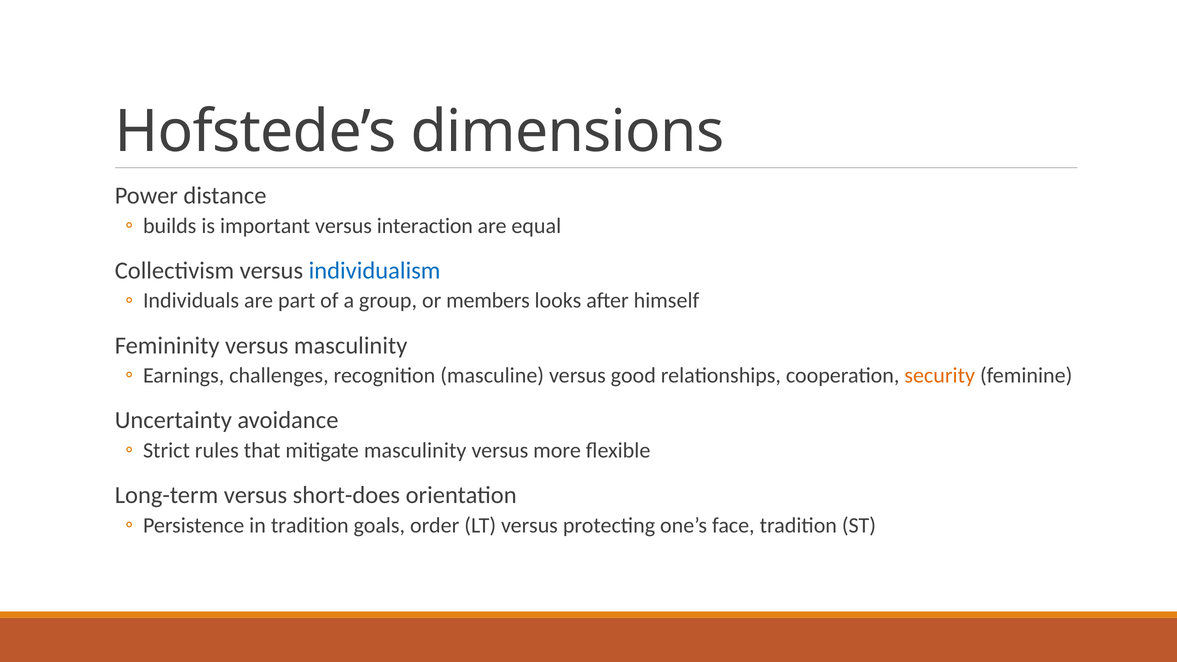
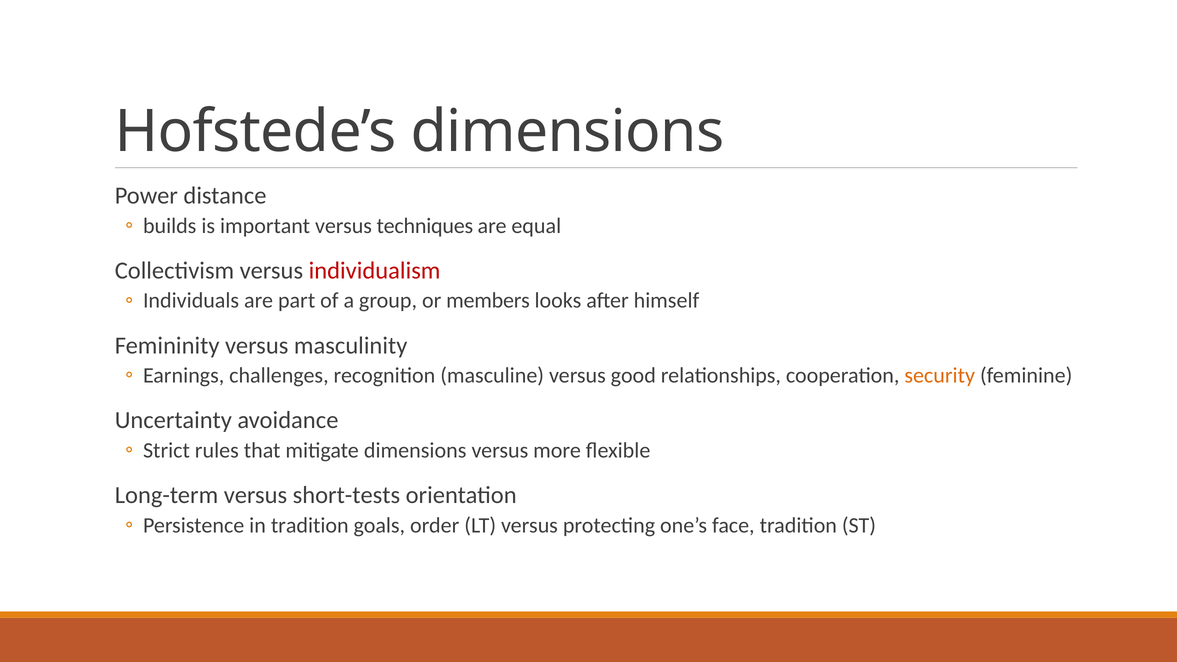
interaction: interaction -> techniques
individualism colour: blue -> red
mitigate masculinity: masculinity -> dimensions
short-does: short-does -> short-tests
